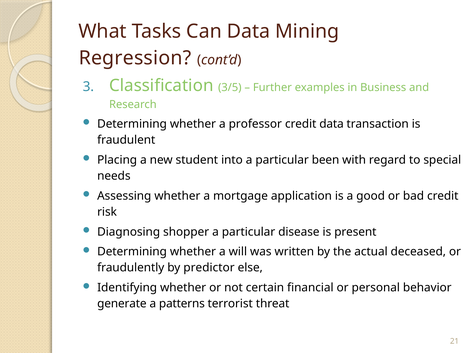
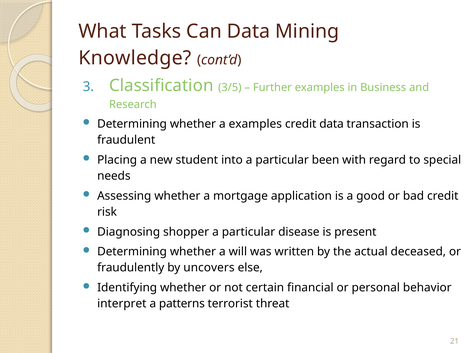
Regression: Regression -> Knowledge
a professor: professor -> examples
predictor: predictor -> uncovers
generate: generate -> interpret
